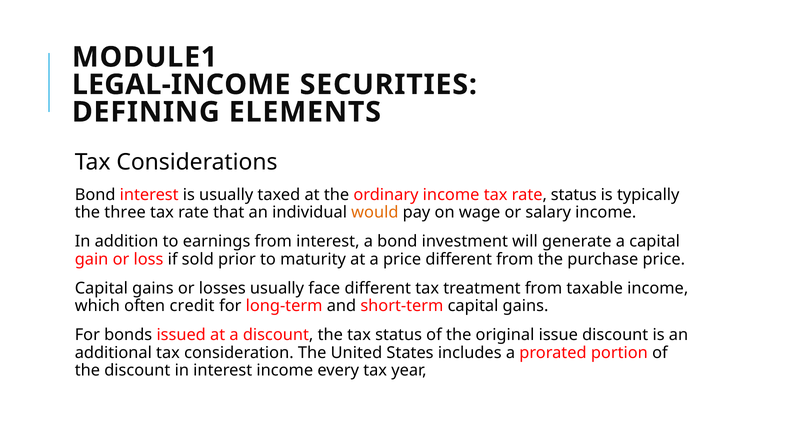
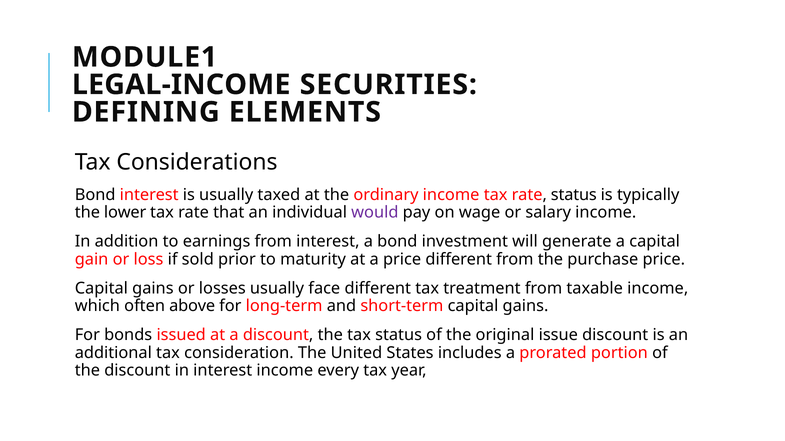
three: three -> lower
would colour: orange -> purple
credit: credit -> above
